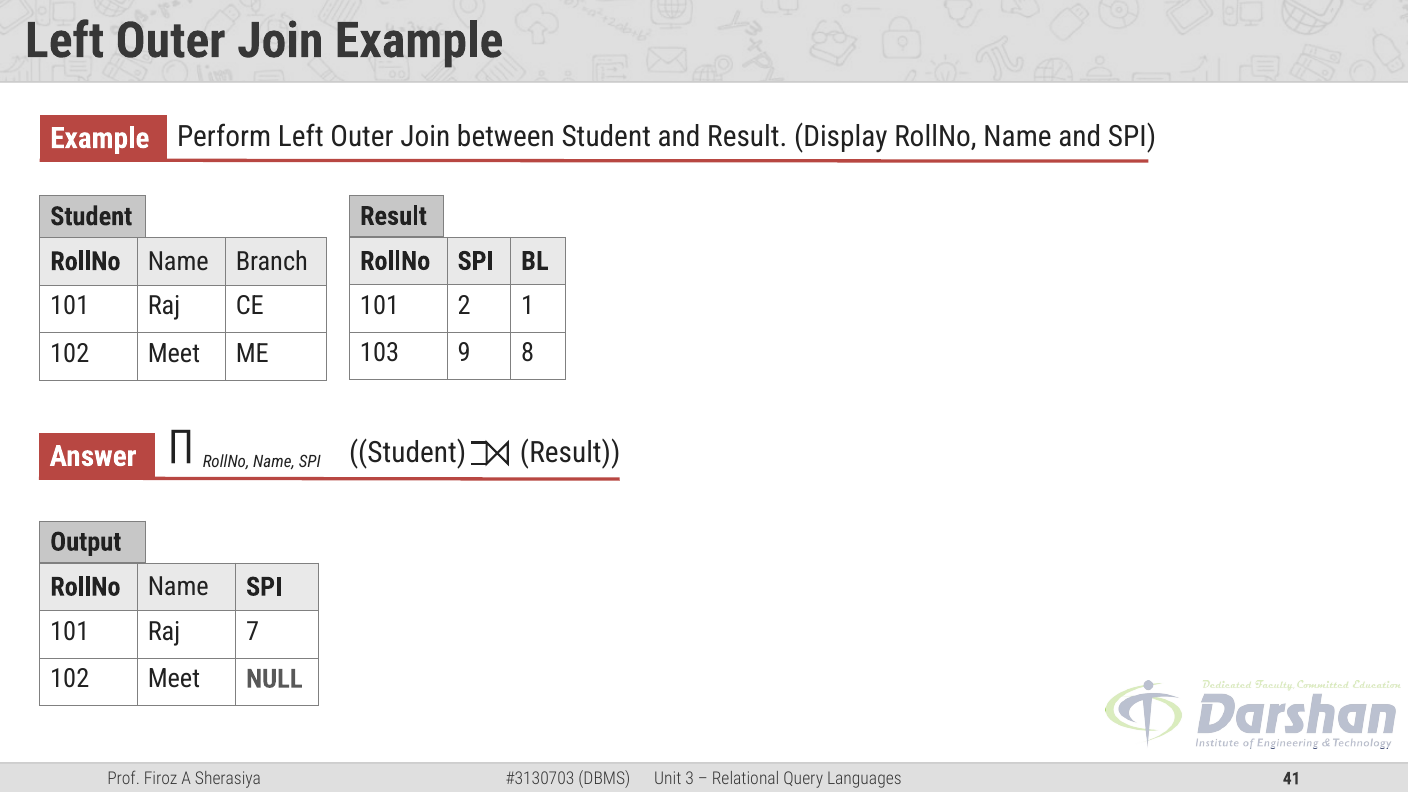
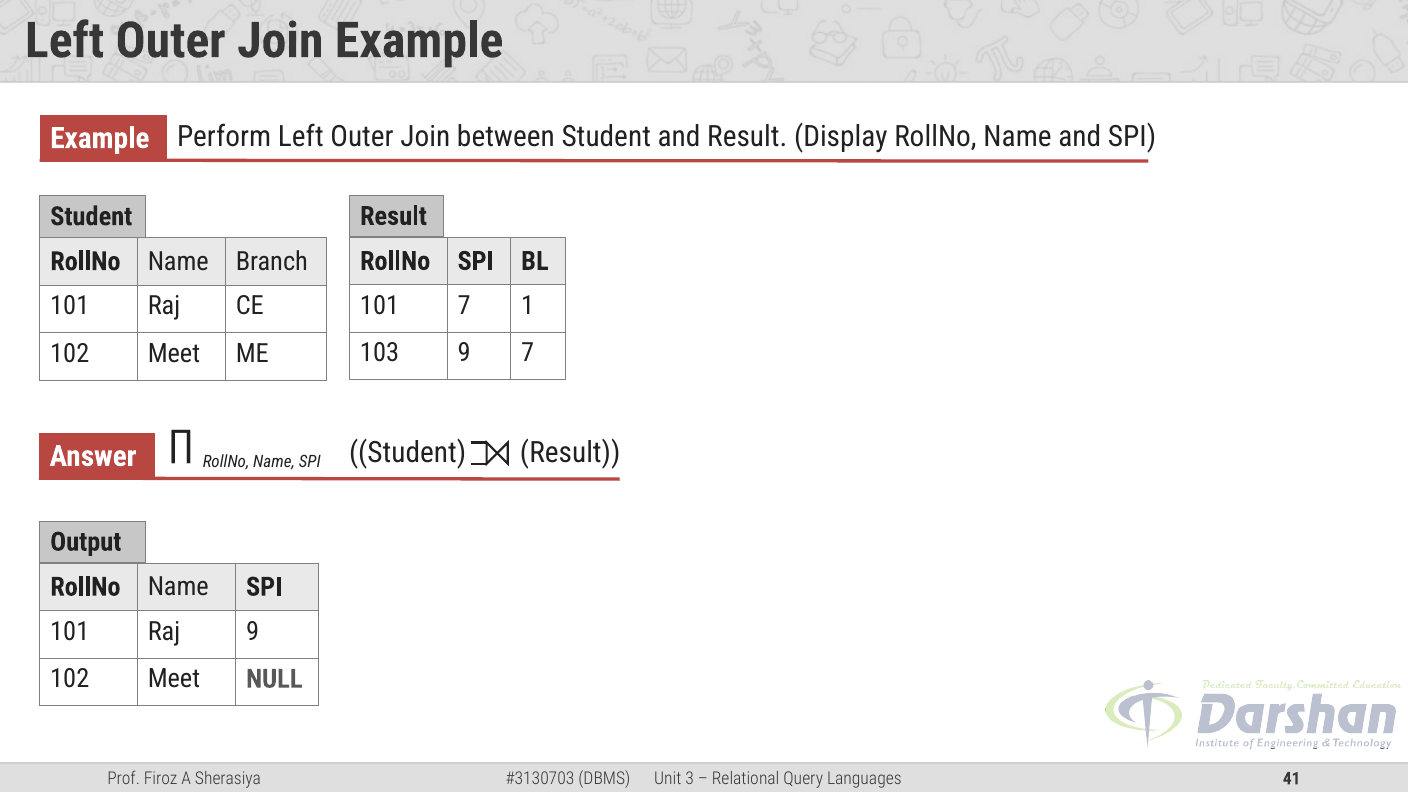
101 2: 2 -> 7
9 8: 8 -> 7
Raj 7: 7 -> 9
